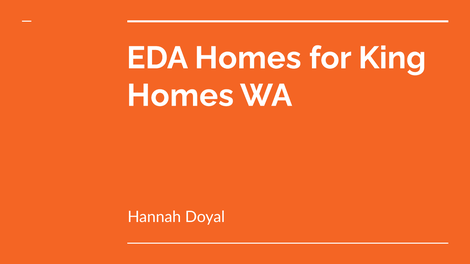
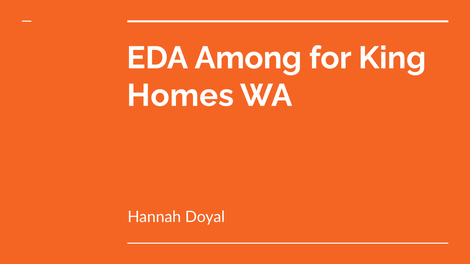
EDA Homes: Homes -> Among
